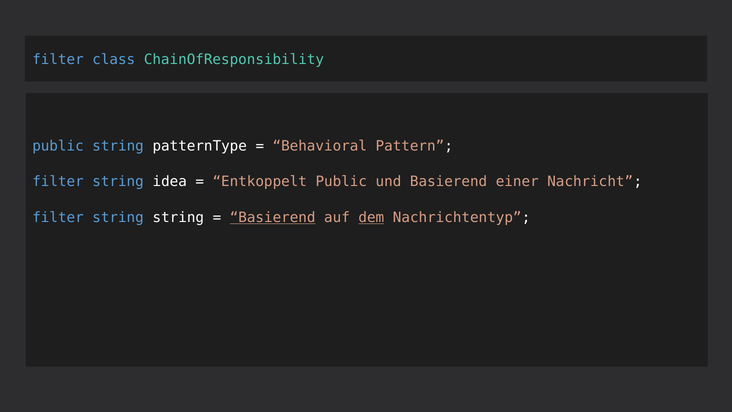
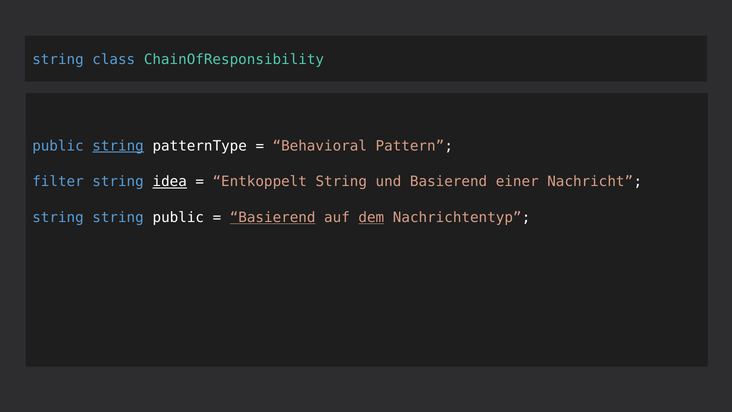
filter at (58, 60): filter -> string
string at (118, 146) underline: none -> present
idea underline: none -> present
Entkoppelt Public: Public -> String
filter at (58, 218): filter -> string
string string: string -> public
